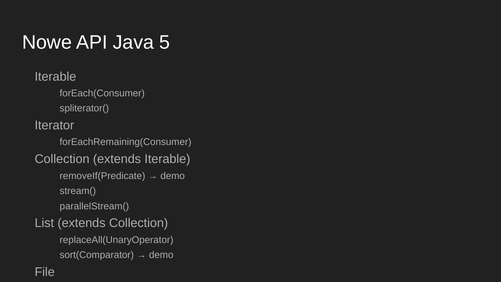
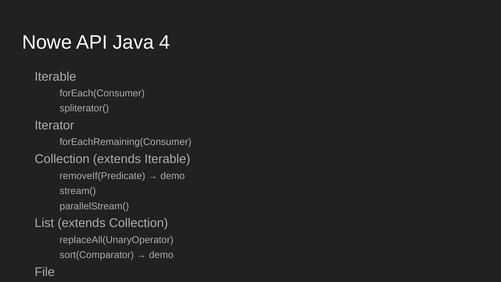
5: 5 -> 4
